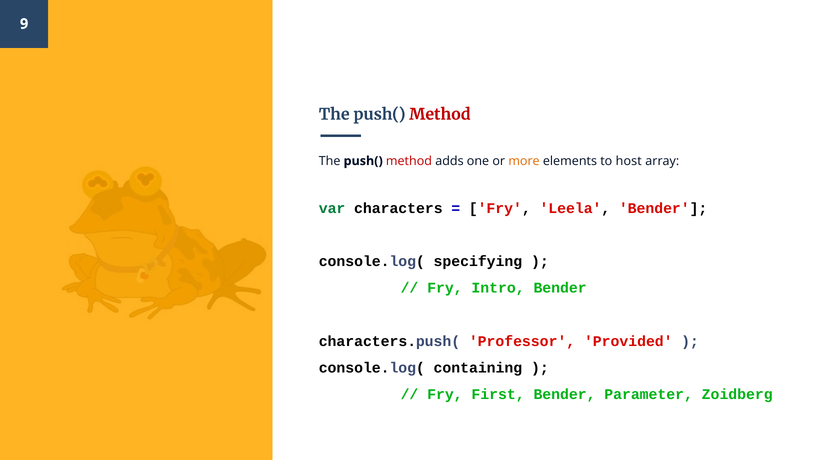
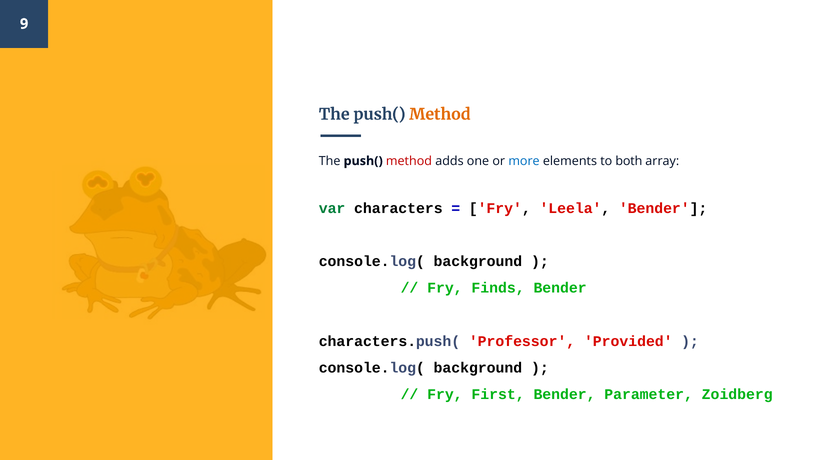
Method at (440, 115) colour: red -> orange
more colour: orange -> blue
host: host -> both
specifying at (478, 262): specifying -> background
Intro: Intro -> Finds
containing at (478, 368): containing -> background
